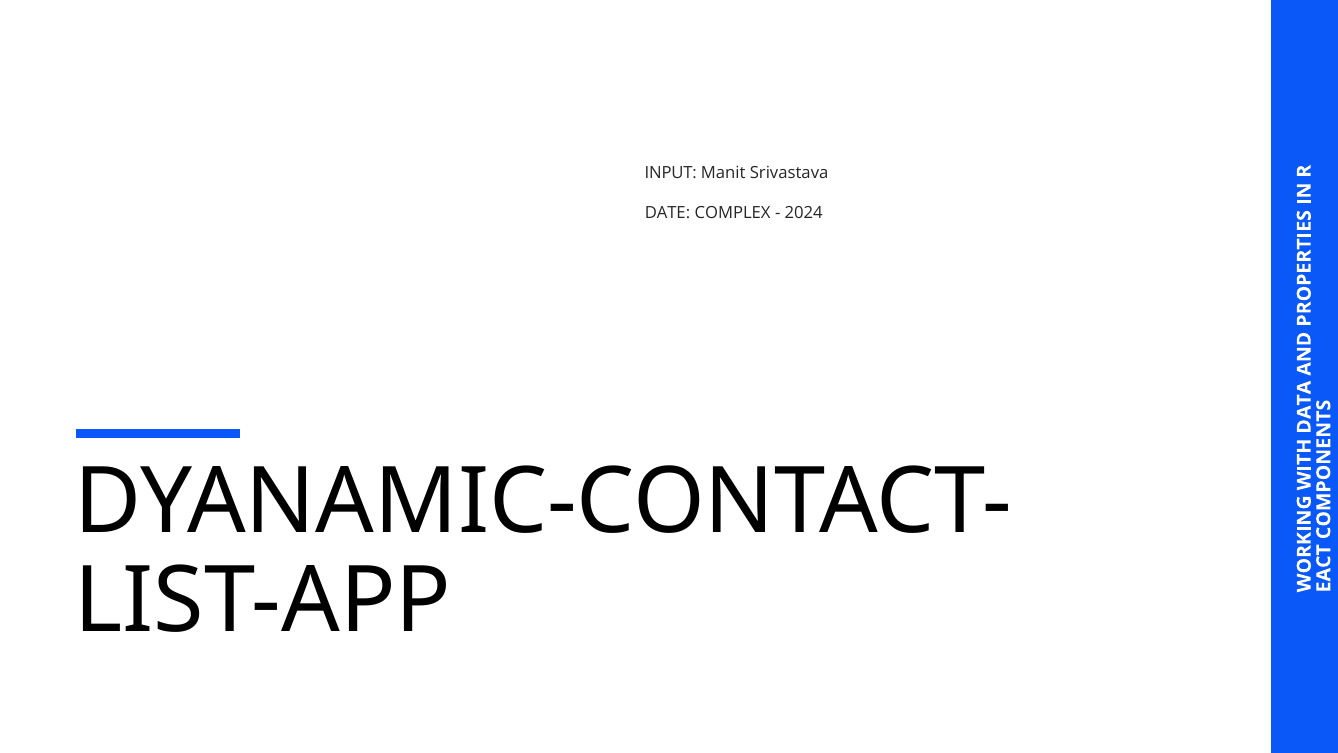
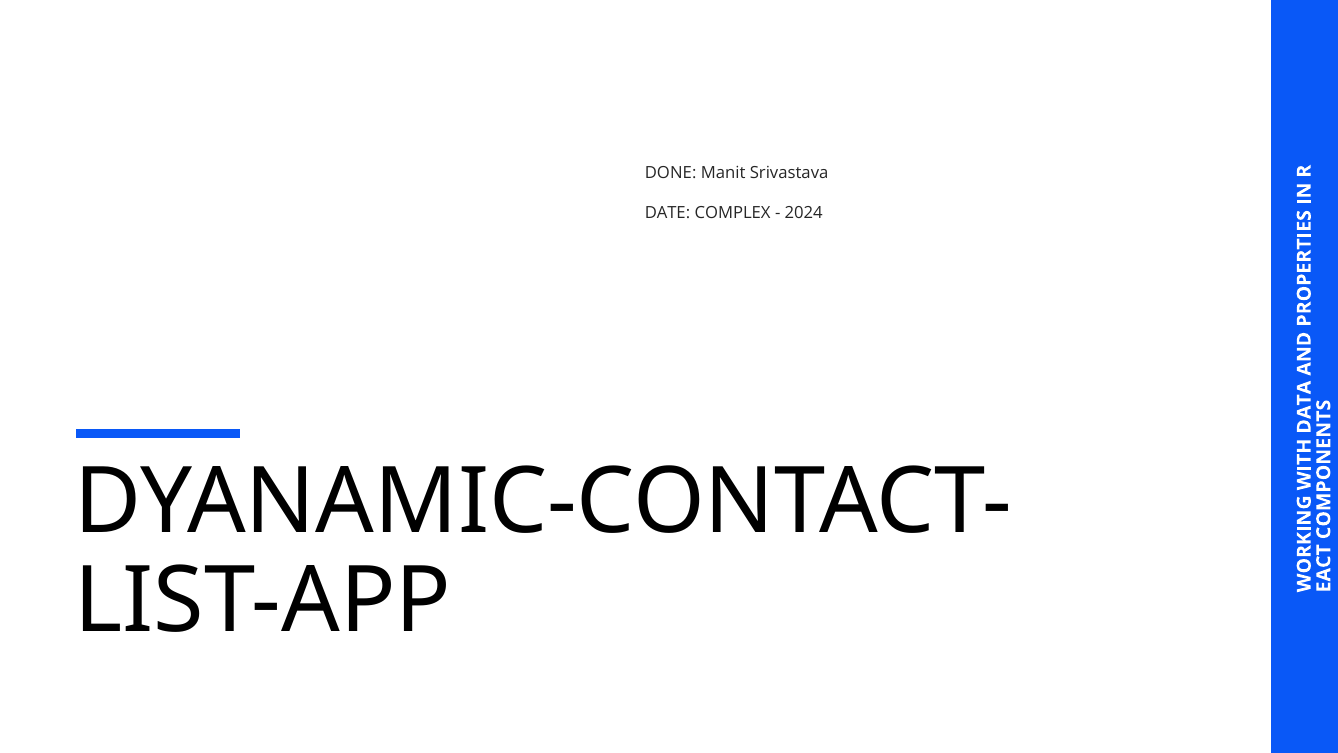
INPUT: INPUT -> DONE
